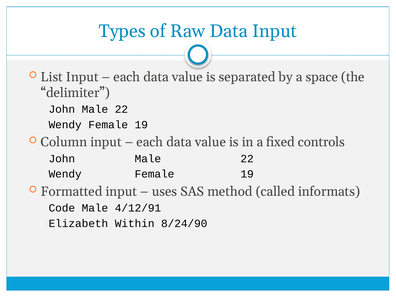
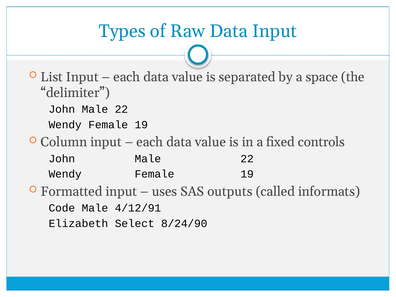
method: method -> outputs
Within: Within -> Select
